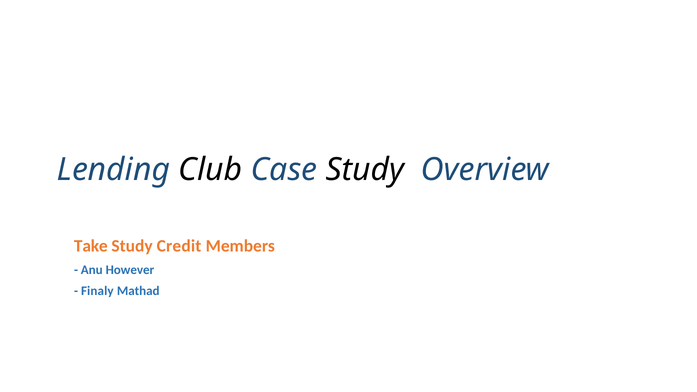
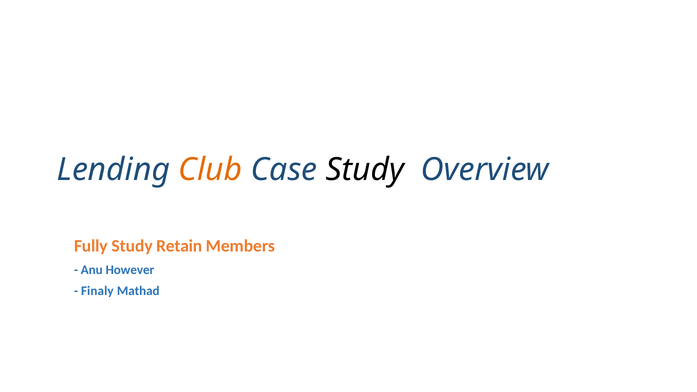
Club colour: black -> orange
Take: Take -> Fully
Credit: Credit -> Retain
